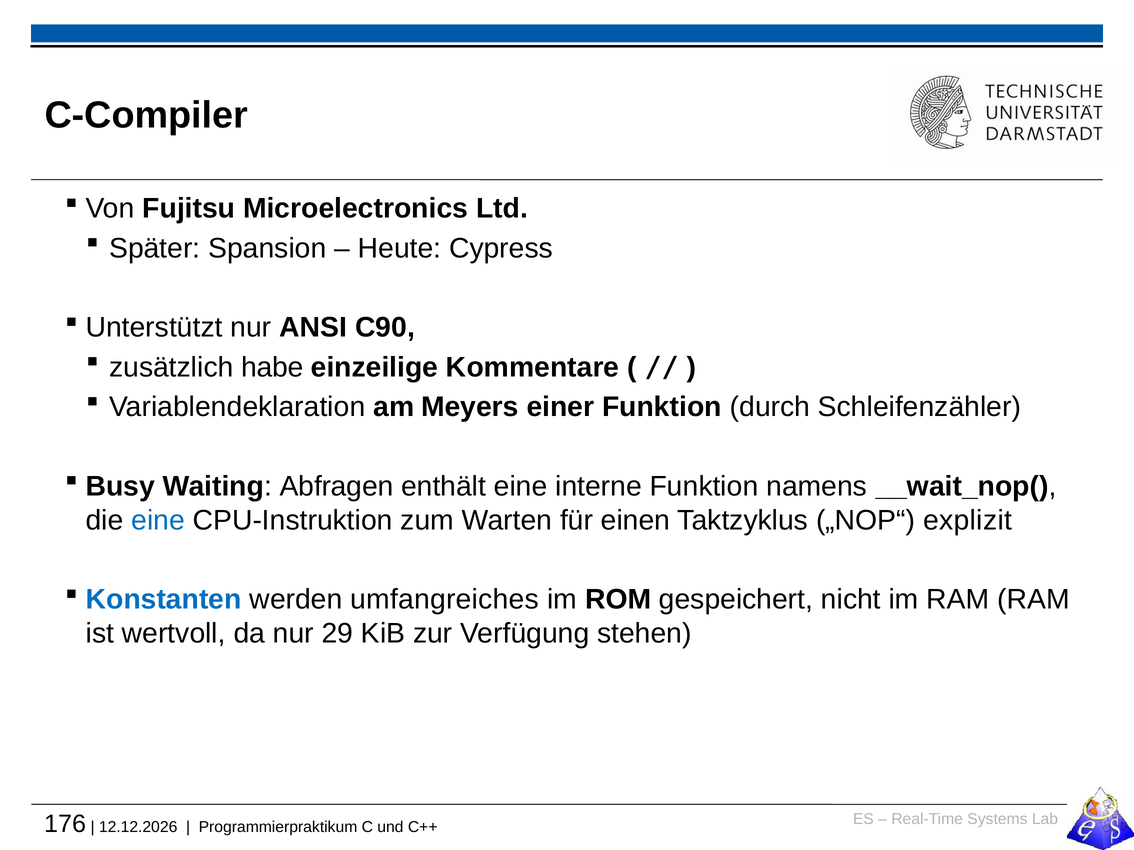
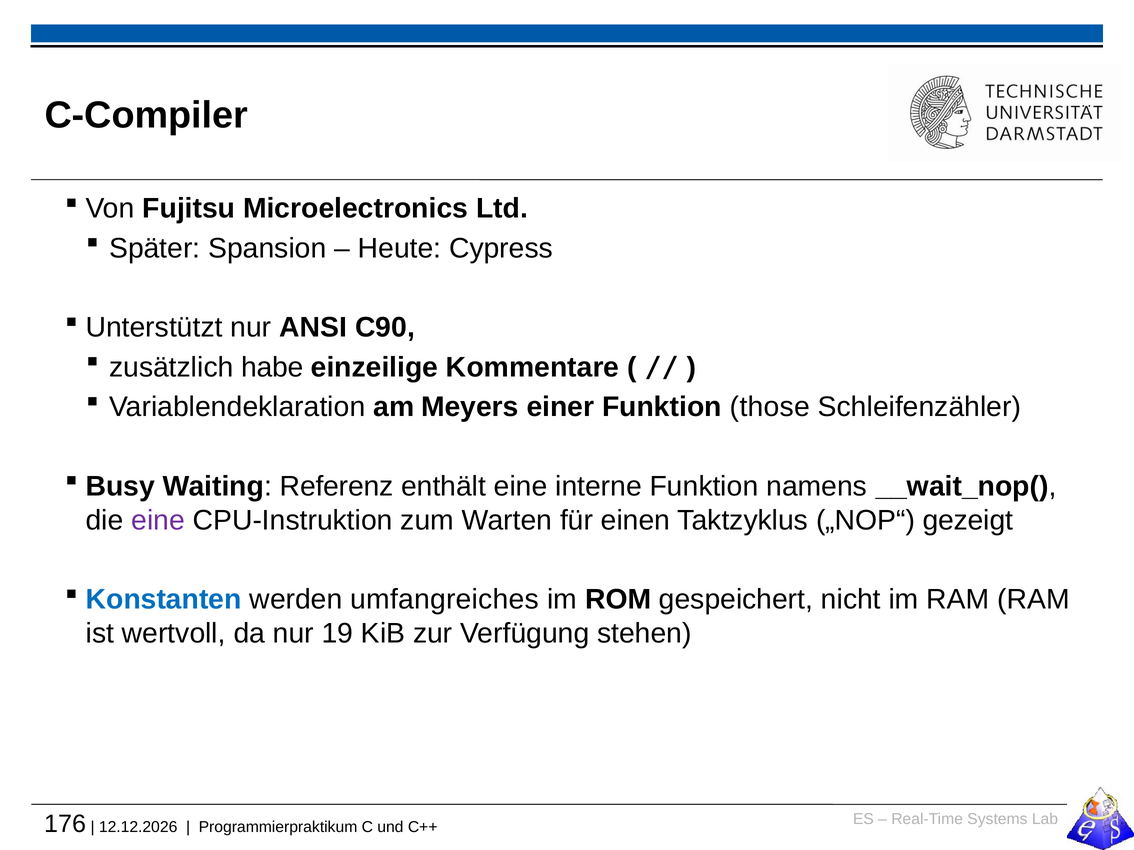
durch: durch -> those
Abfragen: Abfragen -> Referenz
eine at (158, 521) colour: blue -> purple
explizit: explizit -> gezeigt
29: 29 -> 19
